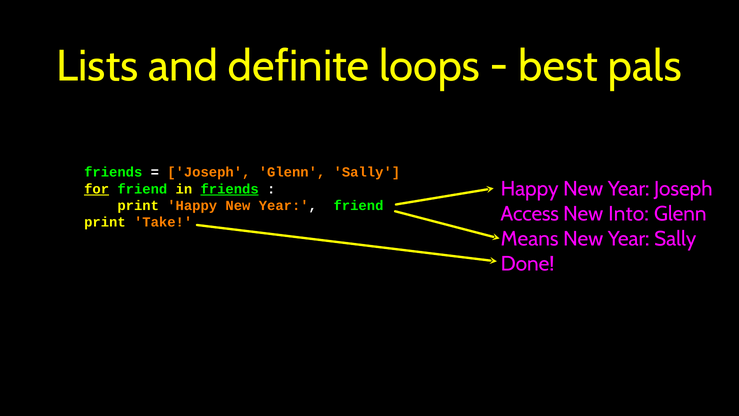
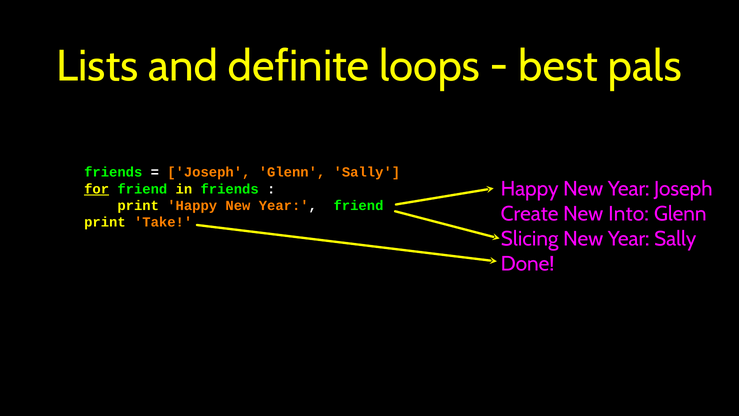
friends at (230, 189) underline: present -> none
Access: Access -> Create
Means: Means -> Slicing
